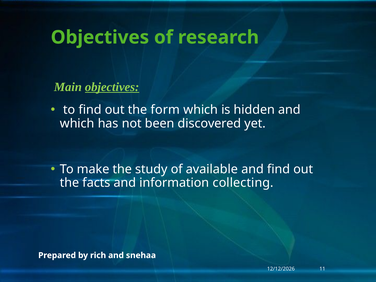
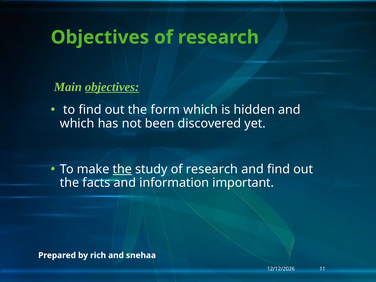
the at (122, 169) underline: none -> present
study of available: available -> research
collecting: collecting -> important
